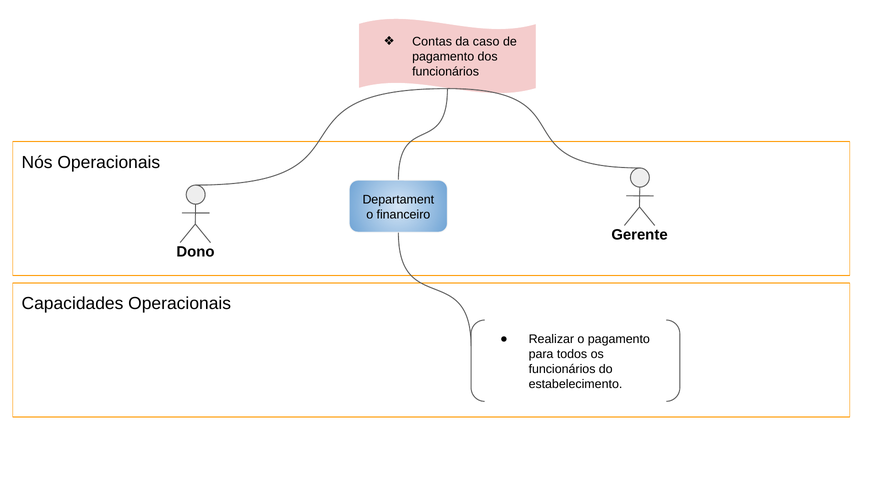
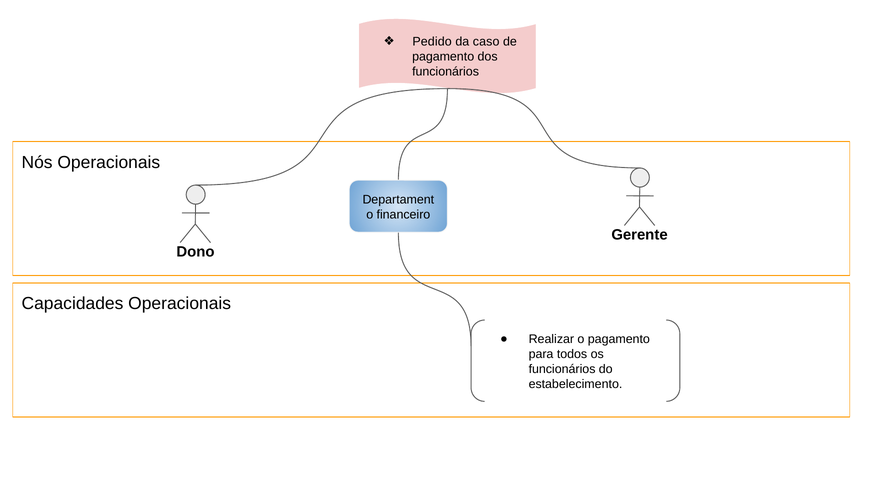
Contas: Contas -> Pedido
